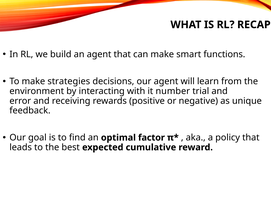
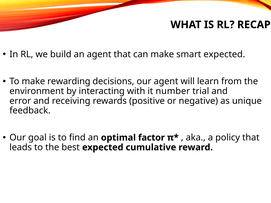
smart functions: functions -> expected
strategies: strategies -> rewarding
